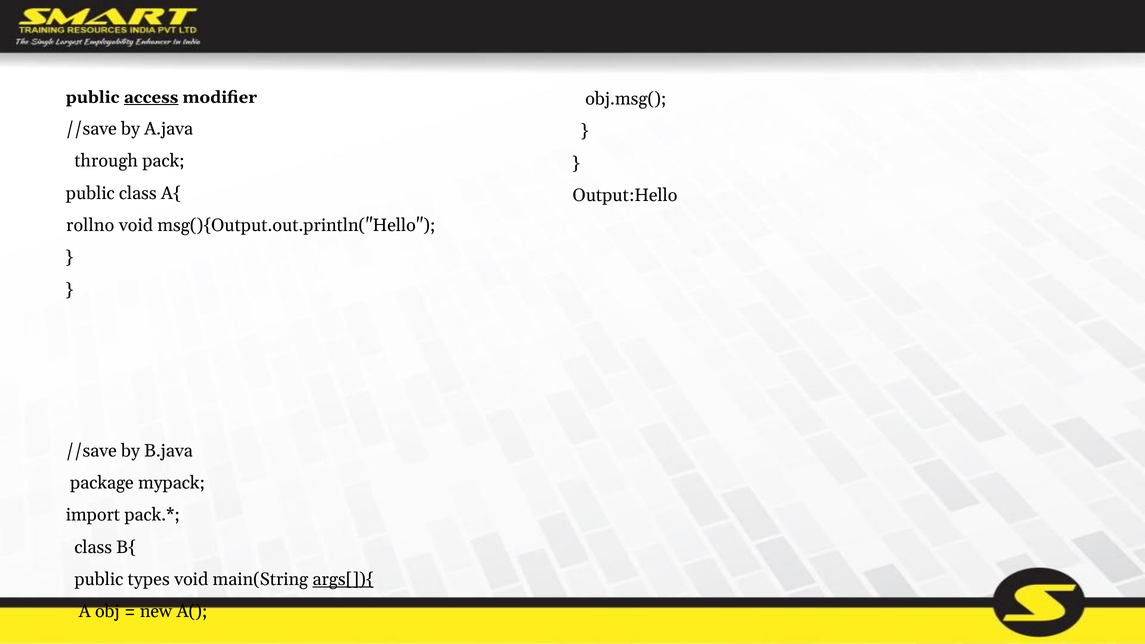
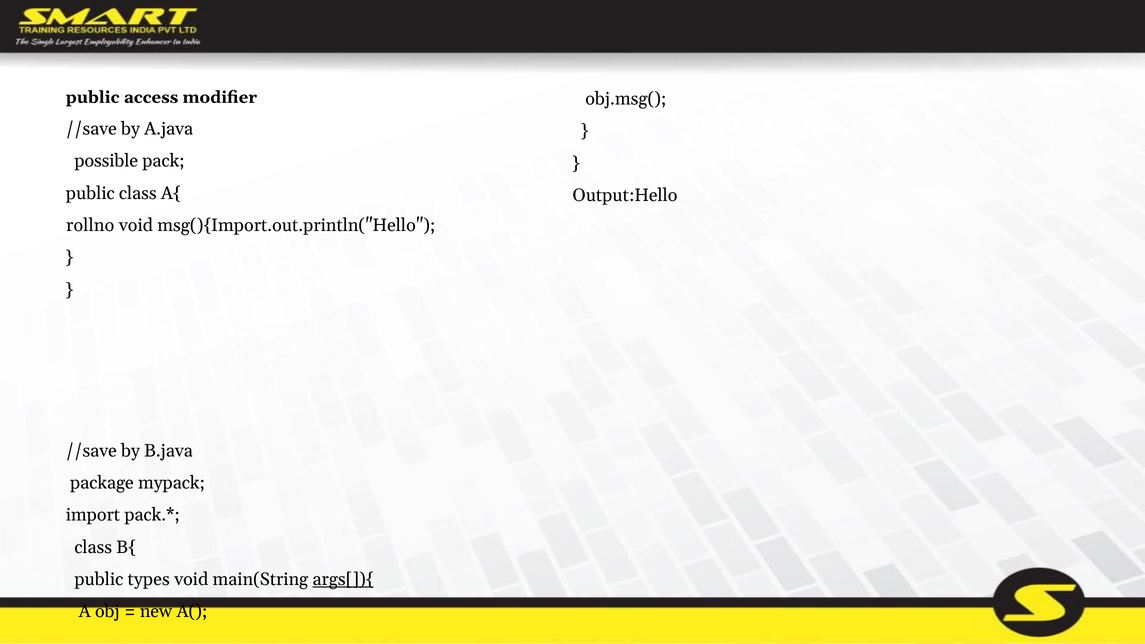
access underline: present -> none
through: through -> possible
msg(){Output.out.println("Hello: msg(){Output.out.println("Hello -> msg(){Import.out.println("Hello
